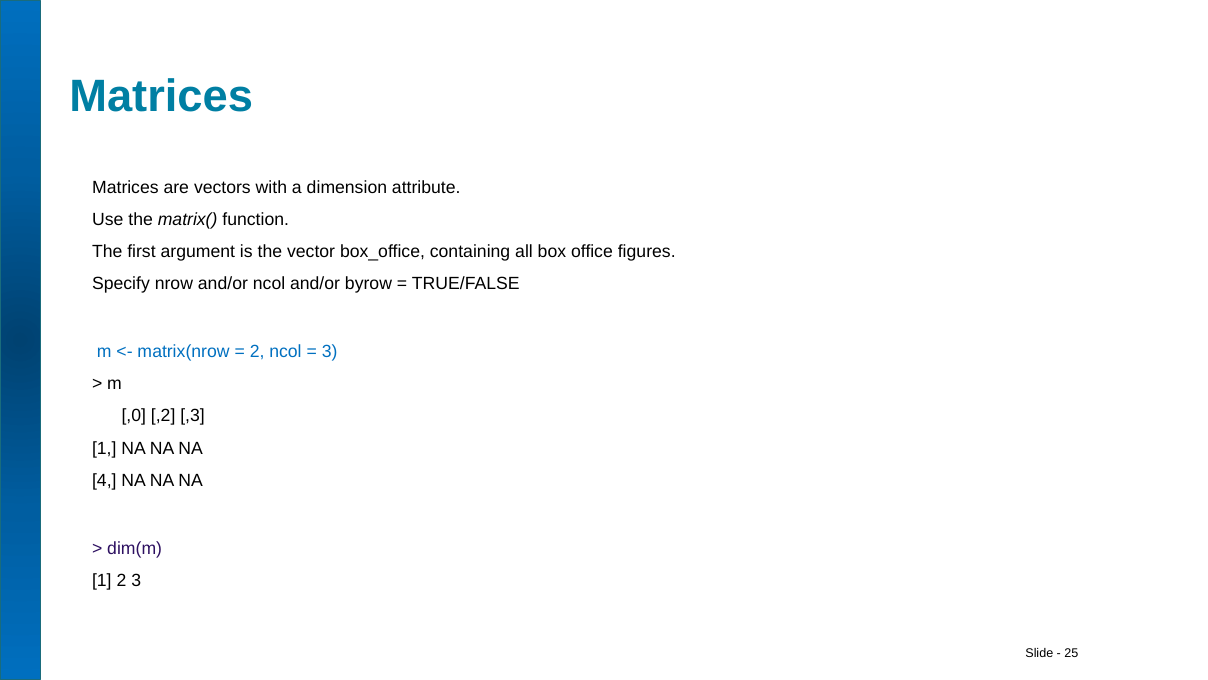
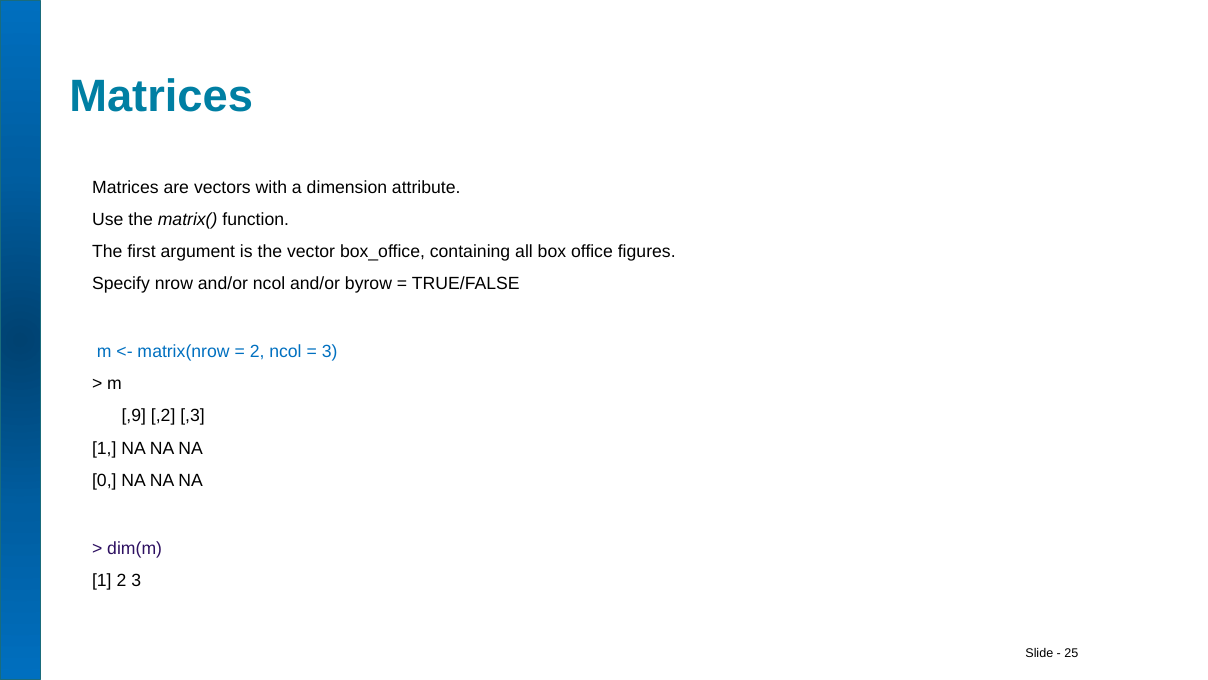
,0: ,0 -> ,9
4: 4 -> 0
